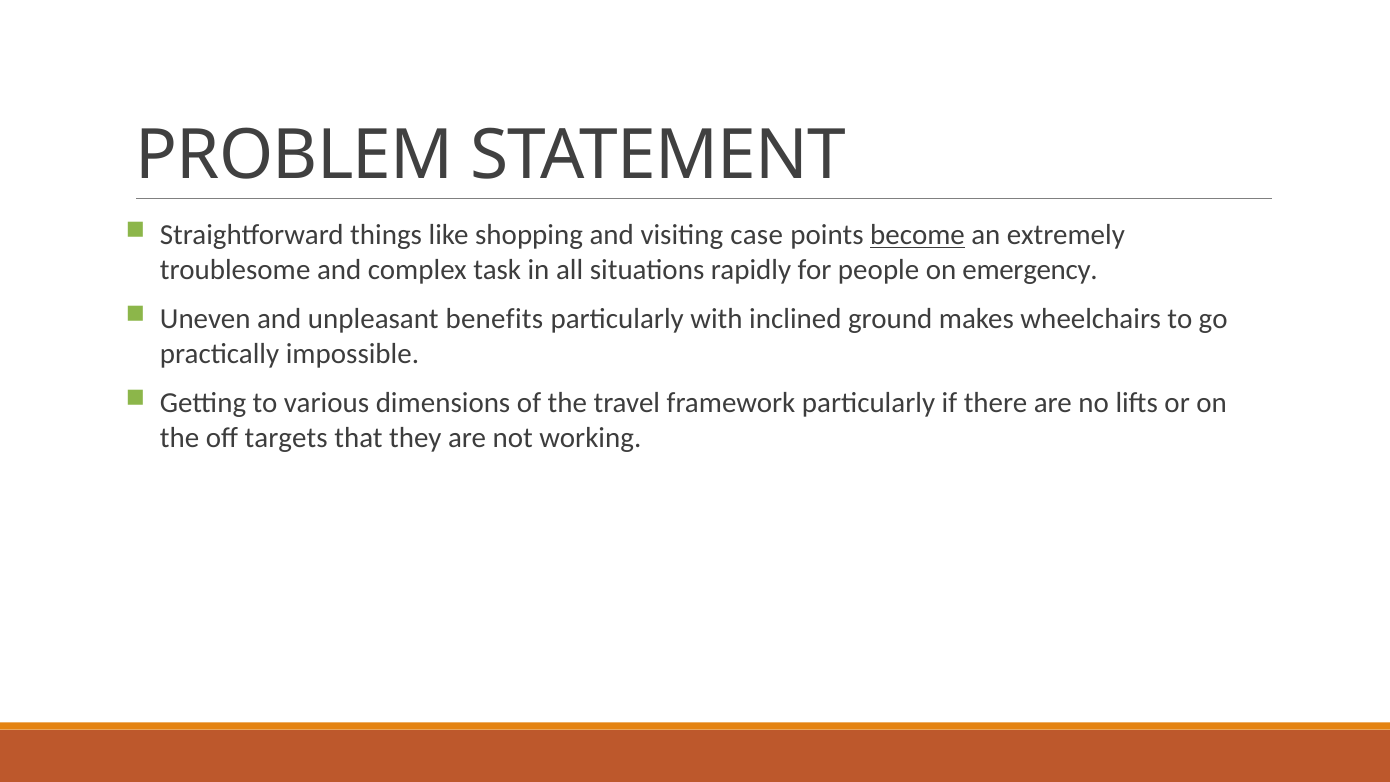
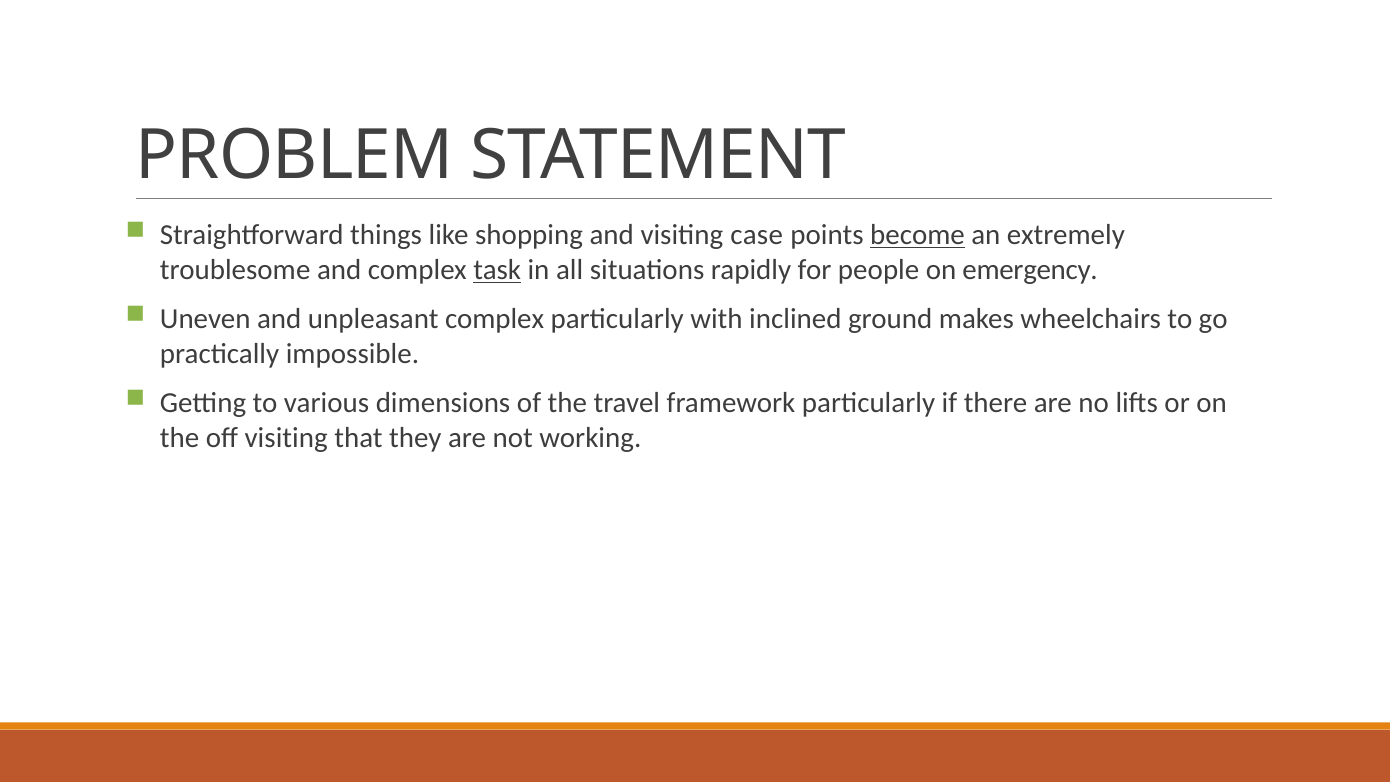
task underline: none -> present
unpleasant benefits: benefits -> complex
off targets: targets -> visiting
